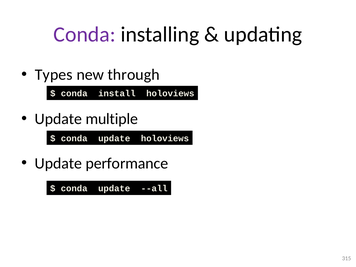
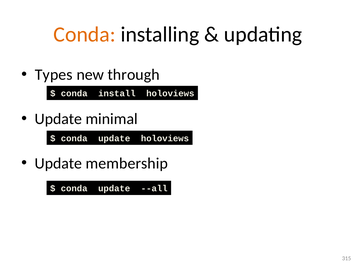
Conda at (85, 34) colour: purple -> orange
multiple: multiple -> minimal
performance: performance -> membership
